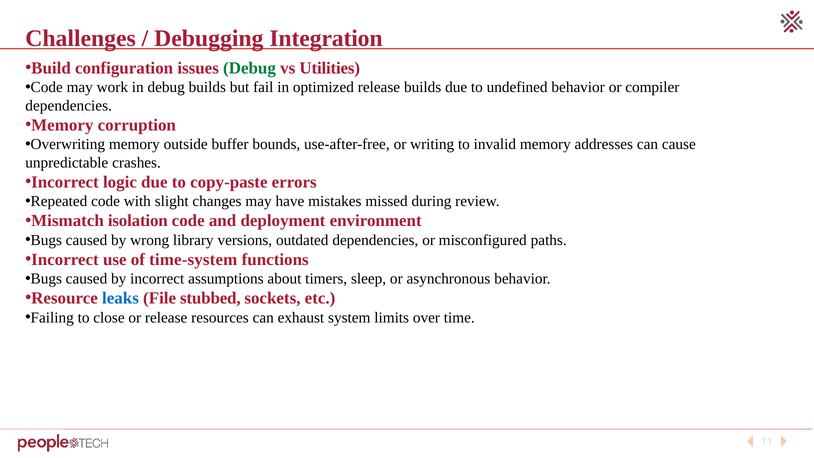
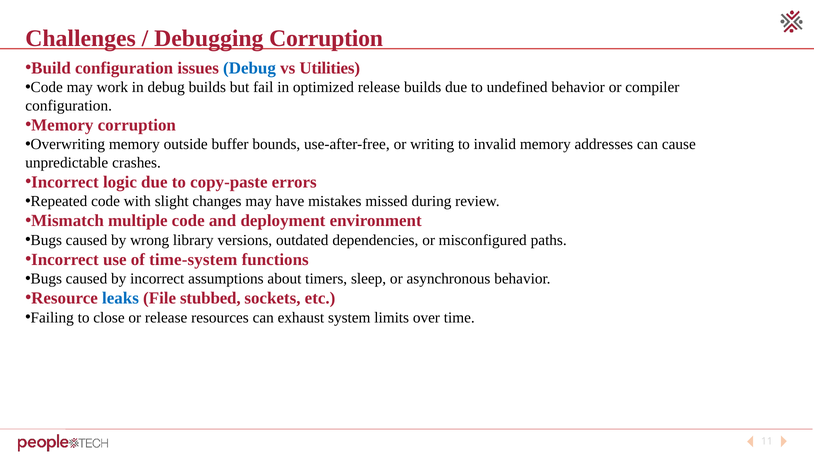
Debugging Integration: Integration -> Corruption
Debug colour: green -> blue
dependencies at (69, 106): dependencies -> configuration
isolation: isolation -> multiple
